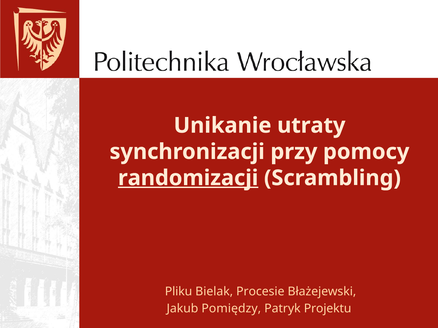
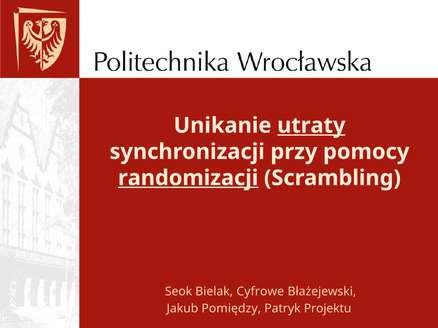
utraty underline: none -> present
Pliku: Pliku -> Seok
Procesie: Procesie -> Cyfrowe
